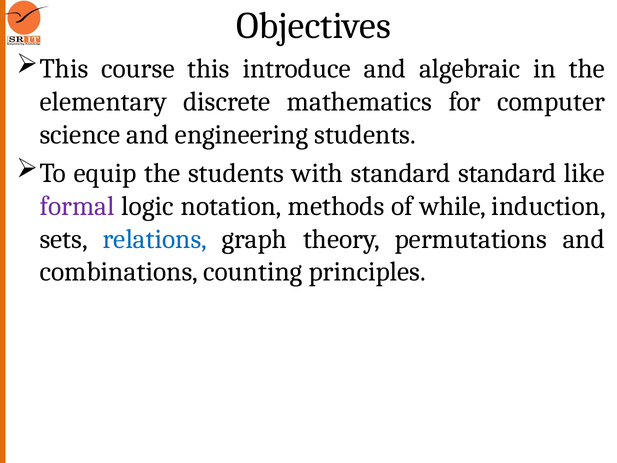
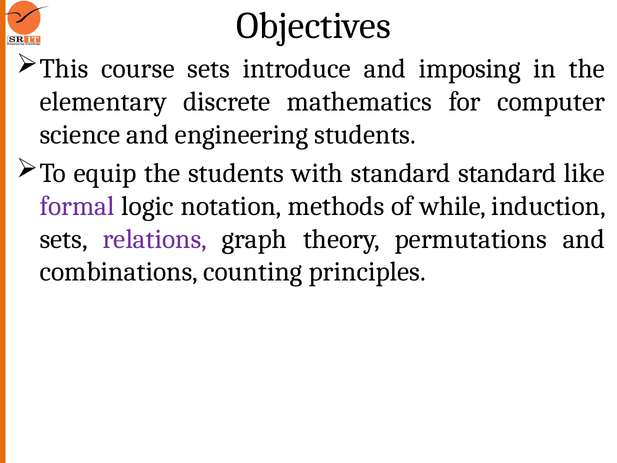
course this: this -> sets
algebraic: algebraic -> imposing
relations colour: blue -> purple
